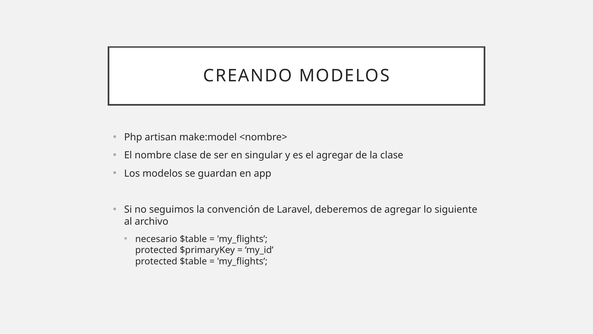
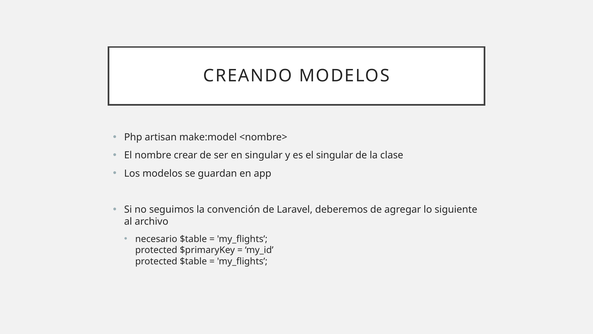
nombre clase: clase -> crear
el agregar: agregar -> singular
